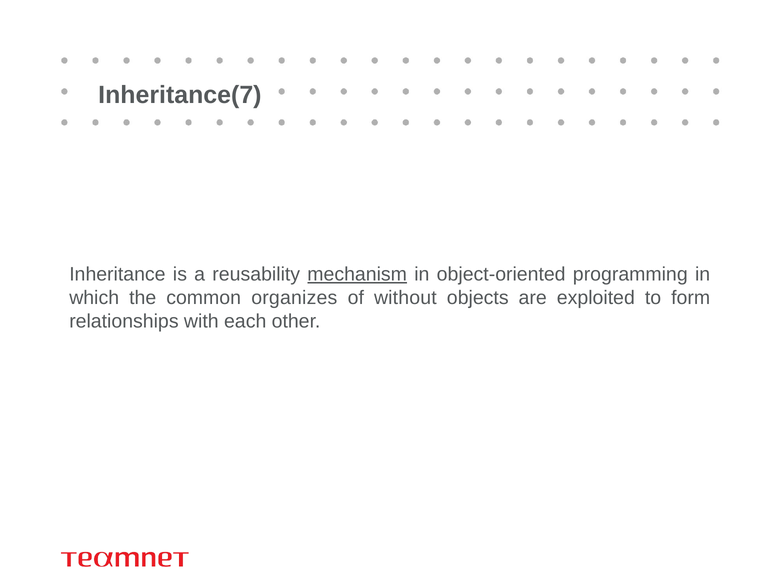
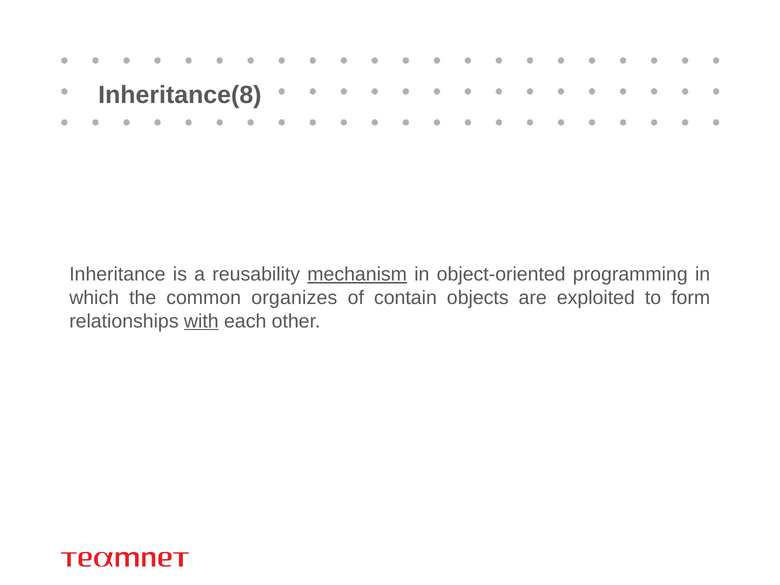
Inheritance(7: Inheritance(7 -> Inheritance(8
without: without -> contain
with underline: none -> present
